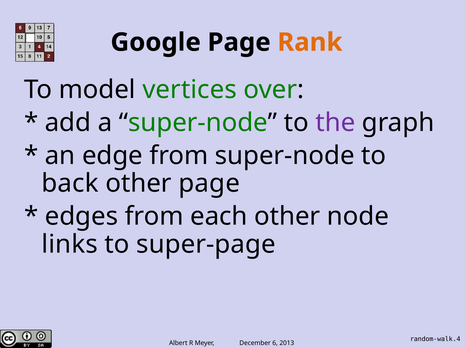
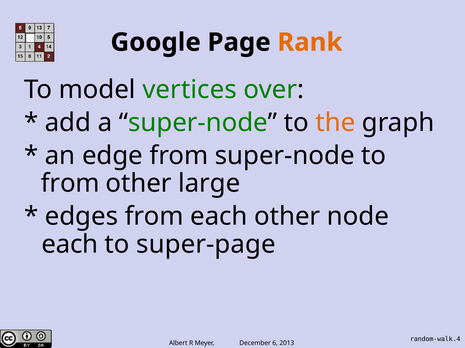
the colour: purple -> orange
back at (70, 184): back -> from
other page: page -> large
links at (70, 245): links -> each
